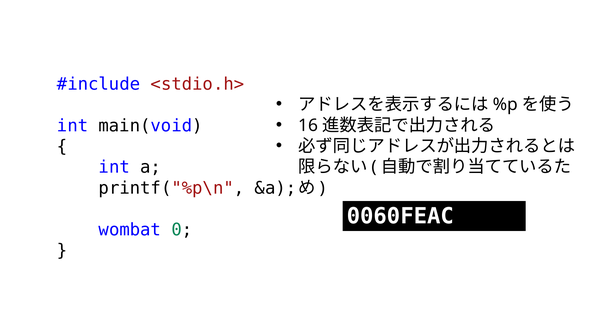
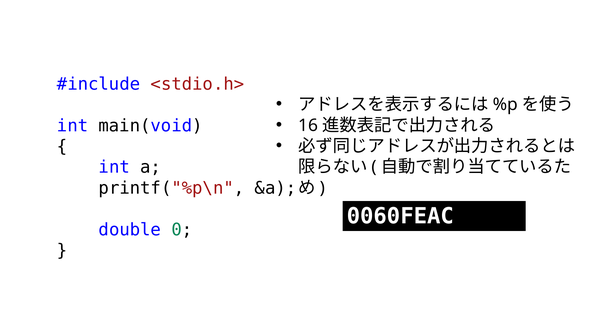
wombat: wombat -> double
